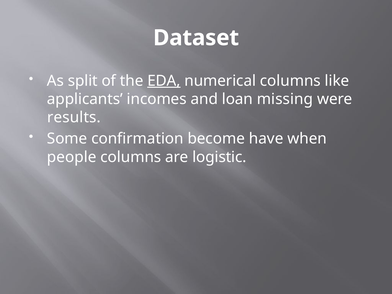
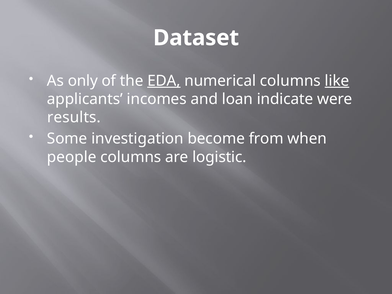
split: split -> only
like underline: none -> present
missing: missing -> indicate
confirmation: confirmation -> investigation
have: have -> from
